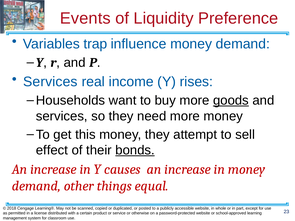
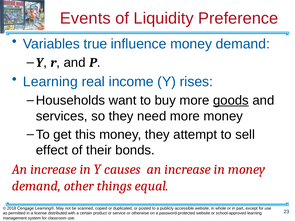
trap: trap -> true
Services at (50, 82): Services -> Learning
bonds underline: present -> none
